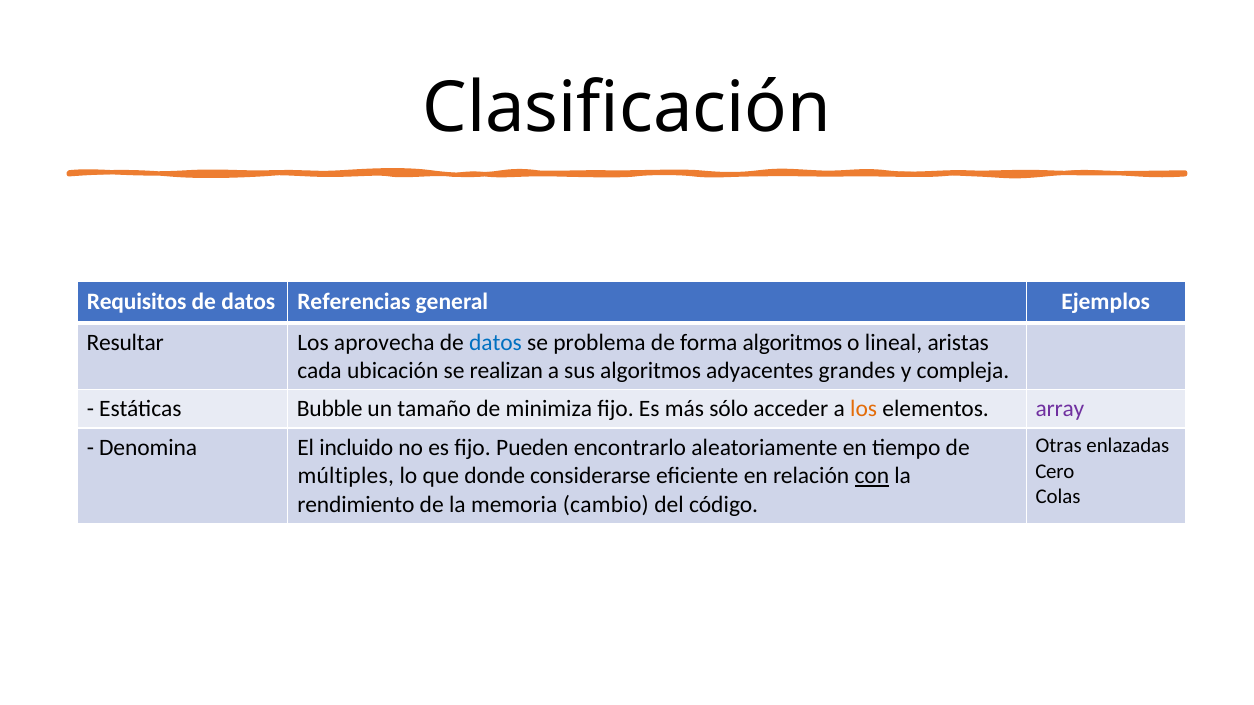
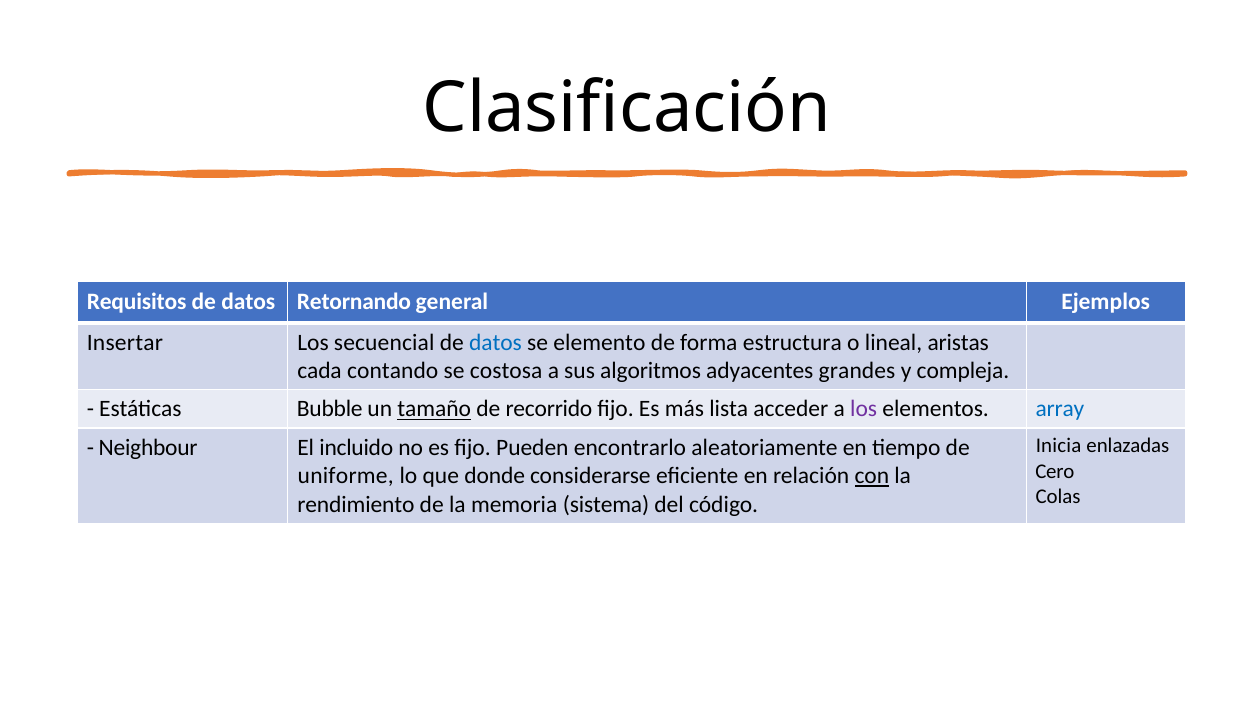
Referencias: Referencias -> Retornando
Resultar: Resultar -> Insertar
aprovecha: aprovecha -> secuencial
problema: problema -> elemento
forma algoritmos: algoritmos -> estructura
ubicación: ubicación -> contando
realizan: realizan -> costosa
tamaño underline: none -> present
minimiza: minimiza -> recorrido
sólo: sólo -> lista
los at (864, 409) colour: orange -> purple
array colour: purple -> blue
Otras: Otras -> Inicia
Denomina: Denomina -> Neighbour
múltiples: múltiples -> uniforme
cambio: cambio -> sistema
